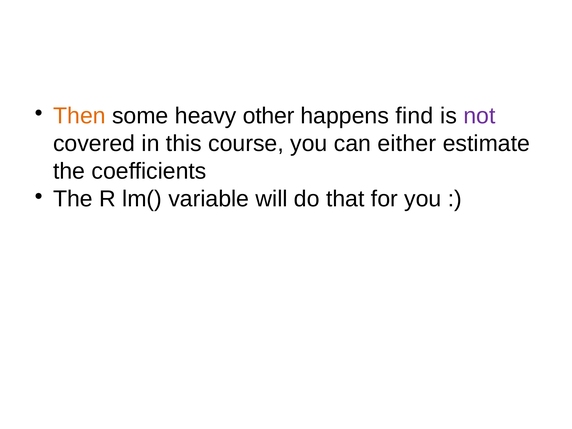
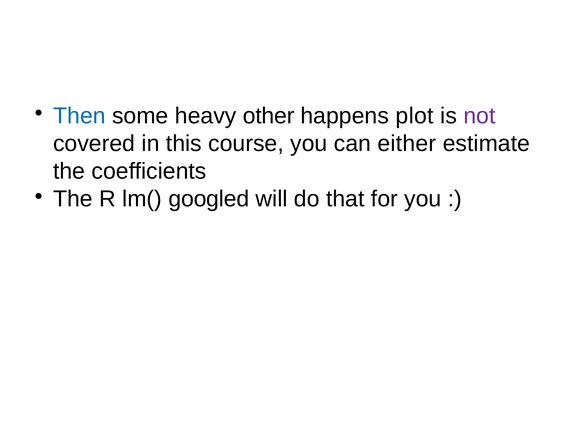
Then colour: orange -> blue
find: find -> plot
variable: variable -> googled
